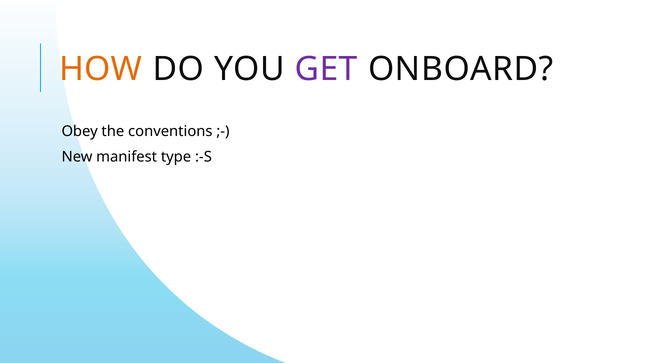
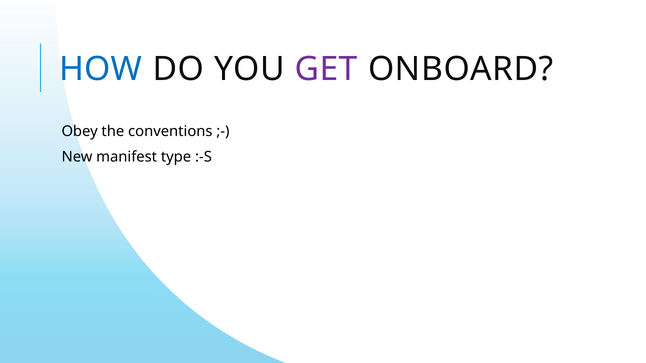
HOW colour: orange -> blue
